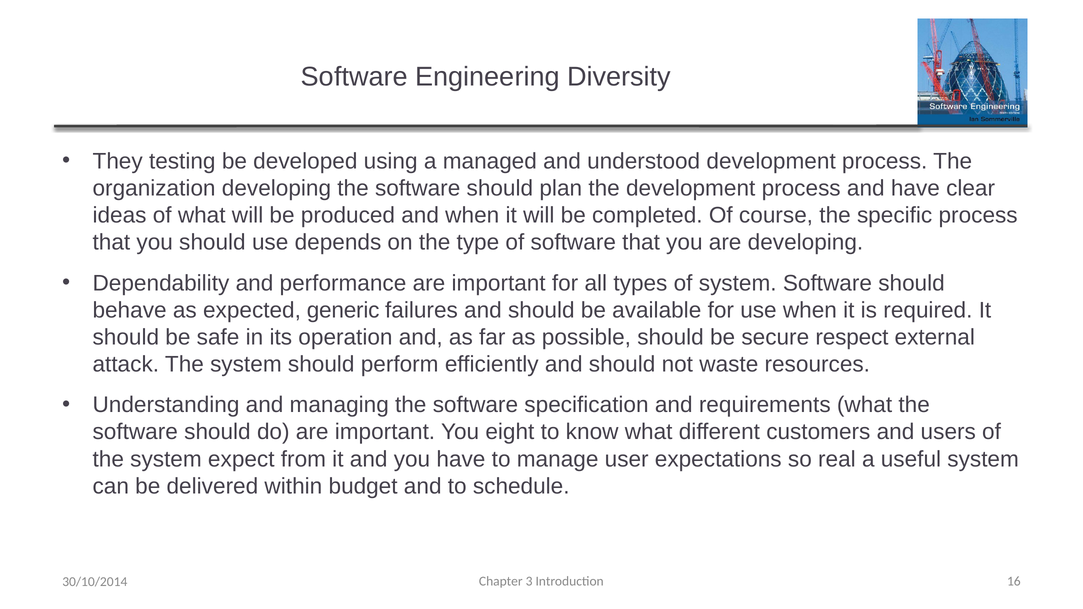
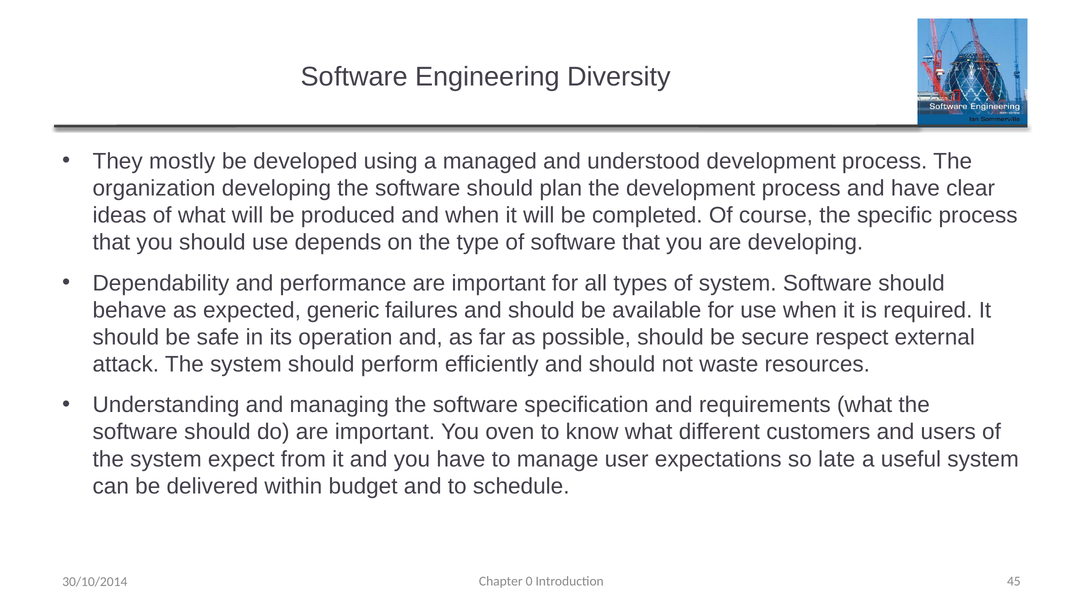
testing: testing -> mostly
eight: eight -> oven
real: real -> late
3: 3 -> 0
16: 16 -> 45
